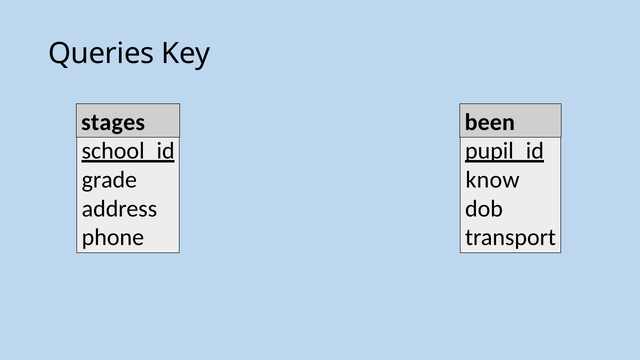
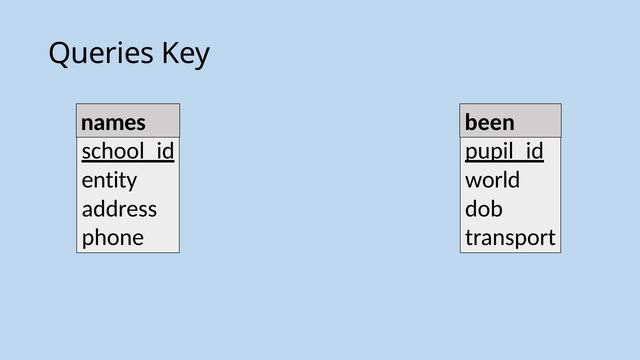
stages: stages -> names
grade: grade -> entity
know: know -> world
